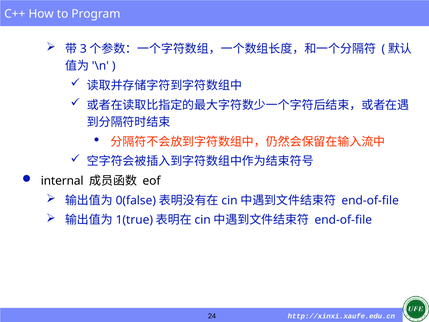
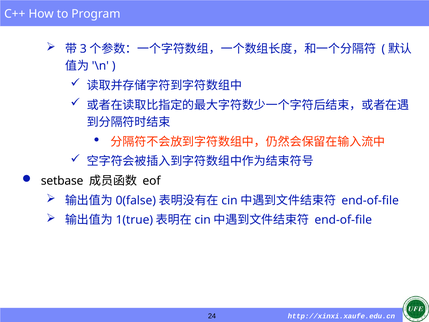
internal: internal -> setbase
